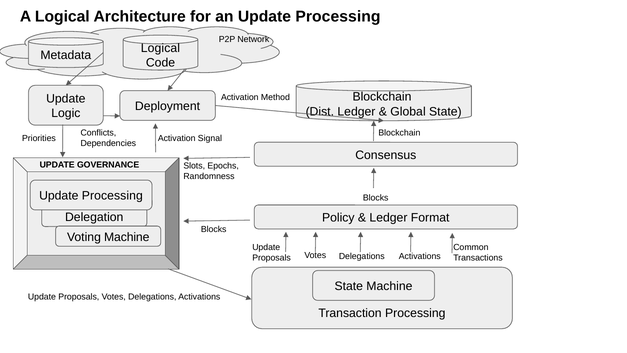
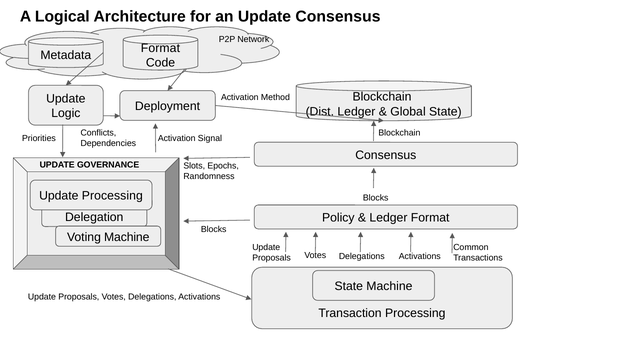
an Update Processing: Processing -> Consensus
Logical at (160, 48): Logical -> Format
